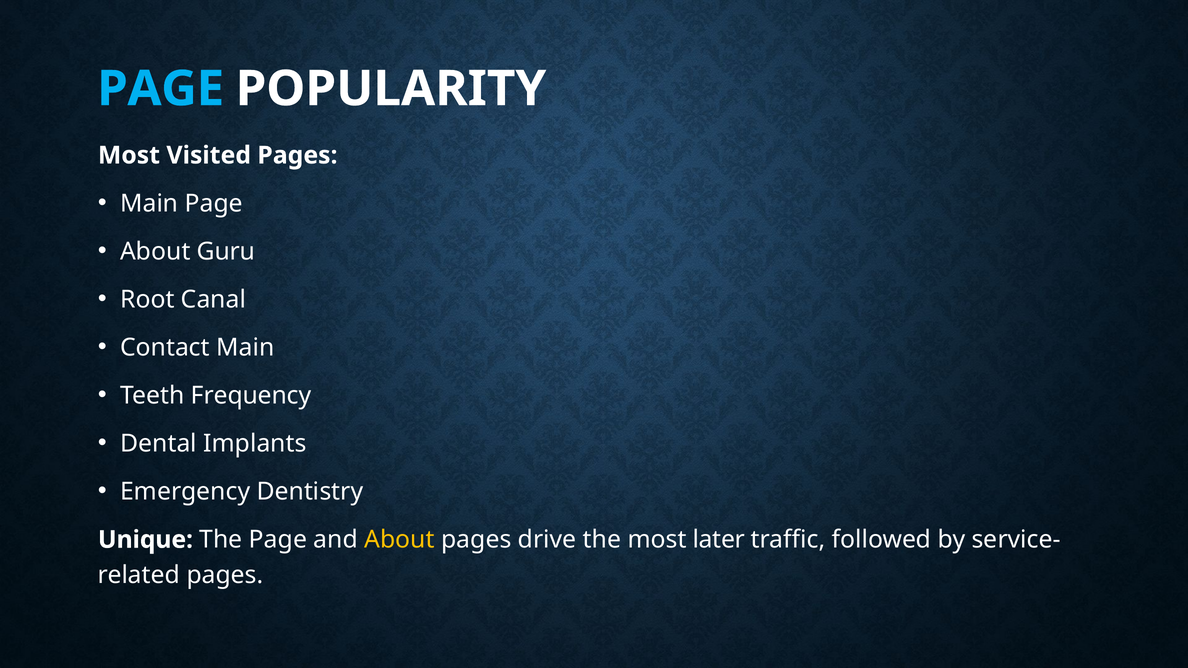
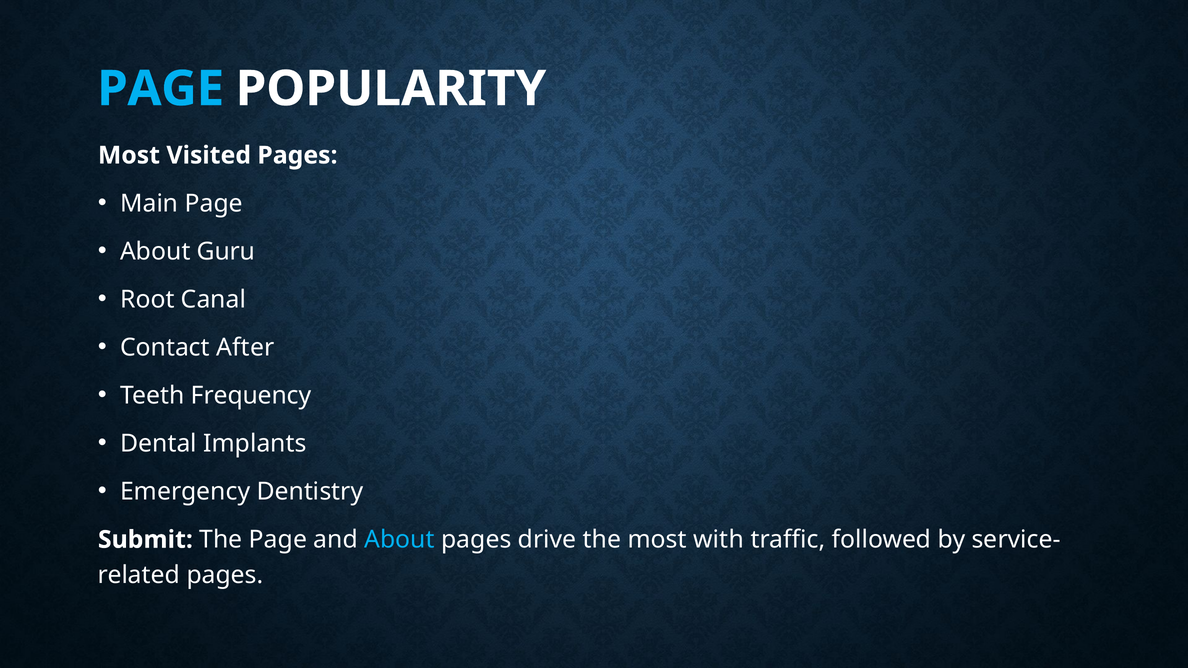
Contact Main: Main -> After
Unique: Unique -> Submit
About at (400, 540) colour: yellow -> light blue
later: later -> with
